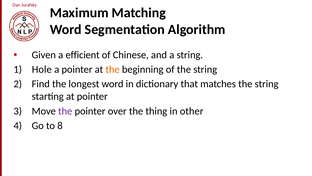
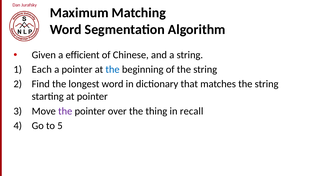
Hole: Hole -> Each
the at (113, 69) colour: orange -> blue
other: other -> recall
8: 8 -> 5
